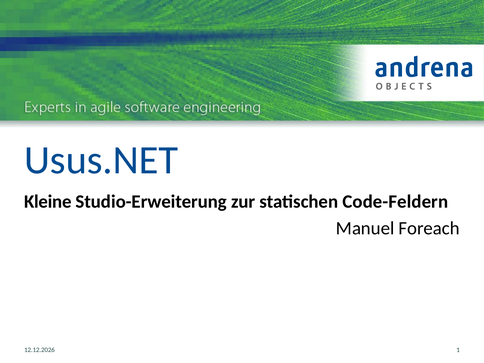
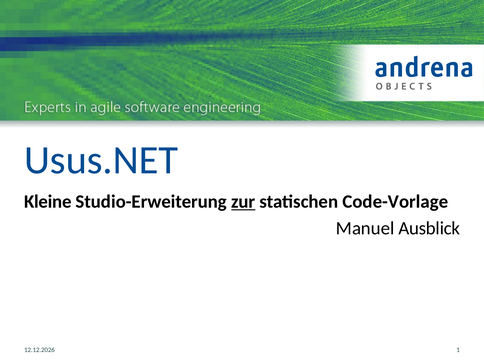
zur underline: none -> present
Code-Feldern: Code-Feldern -> Code-Vorlage
Foreach: Foreach -> Ausblick
